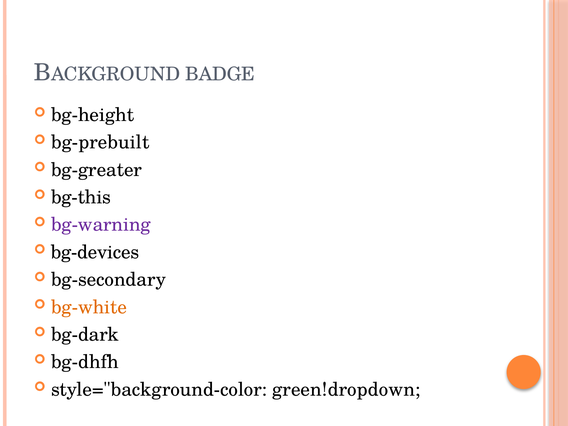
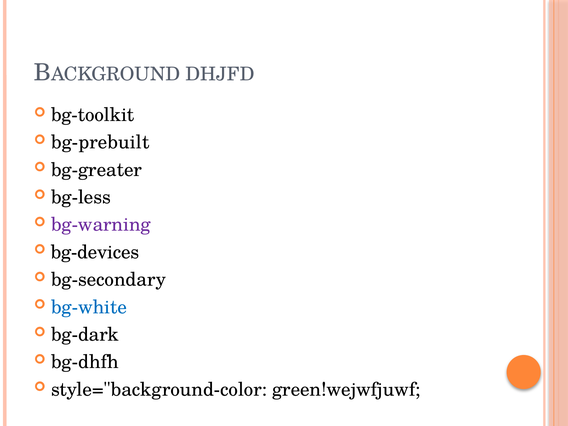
BADGE: BADGE -> DHJFD
bg-height: bg-height -> bg-toolkit
bg-this: bg-this -> bg-less
bg-white colour: orange -> blue
green!dropdown: green!dropdown -> green!wejwfjuwf
